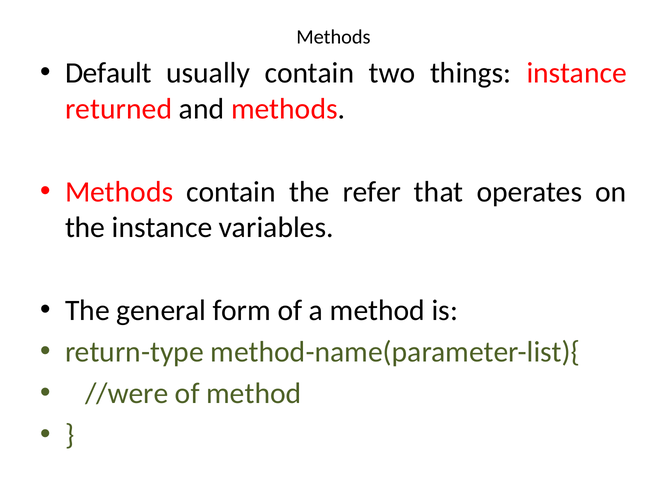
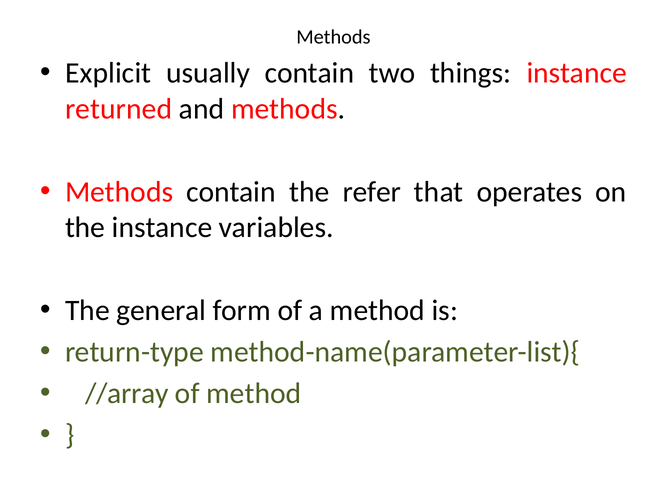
Default: Default -> Explicit
//were: //were -> //array
